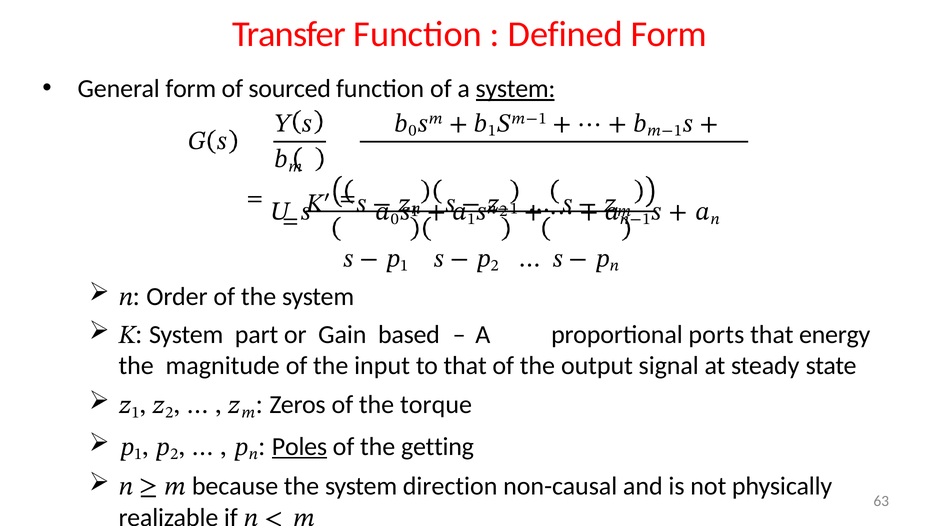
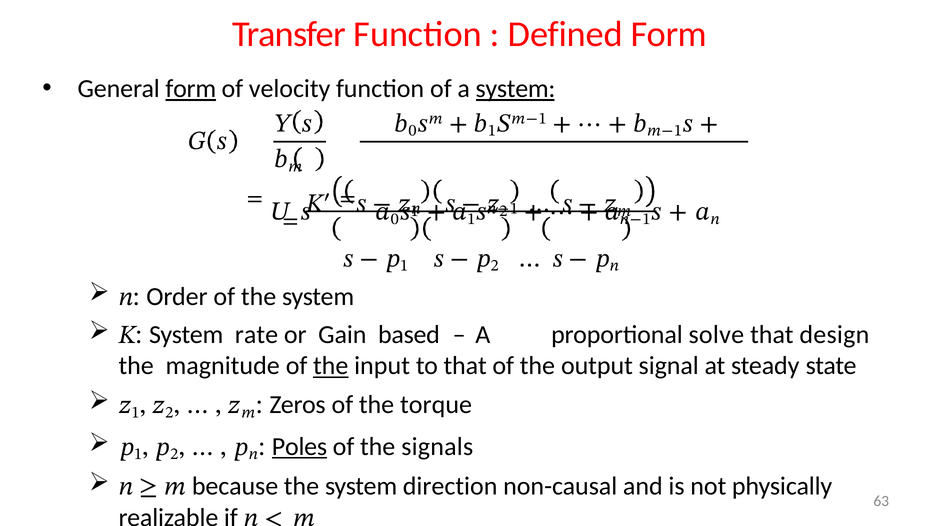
form at (191, 89) underline: none -> present
sourced: sourced -> velocity
part: part -> rate
ports: ports -> solve
energy: energy -> design
the at (331, 366) underline: none -> present
getting: getting -> signals
